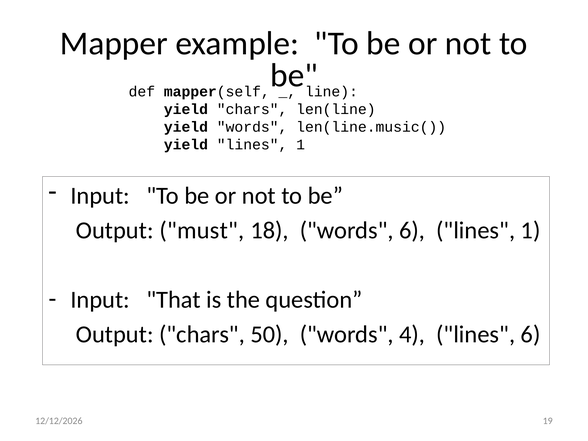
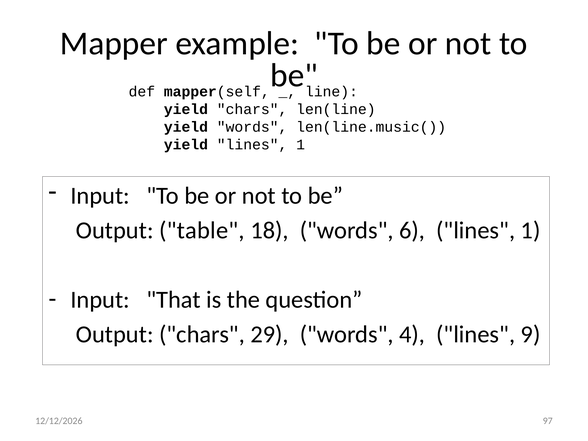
must: must -> table
50: 50 -> 29
lines 6: 6 -> 9
19: 19 -> 97
